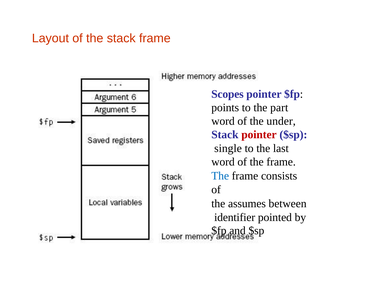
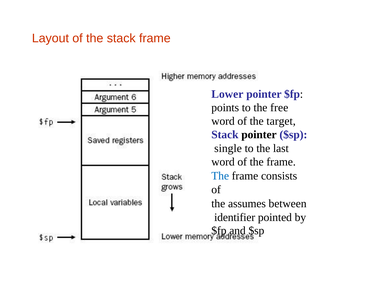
Scopes: Scopes -> Lower
part: part -> free
under: under -> target
pointer at (259, 134) colour: red -> black
